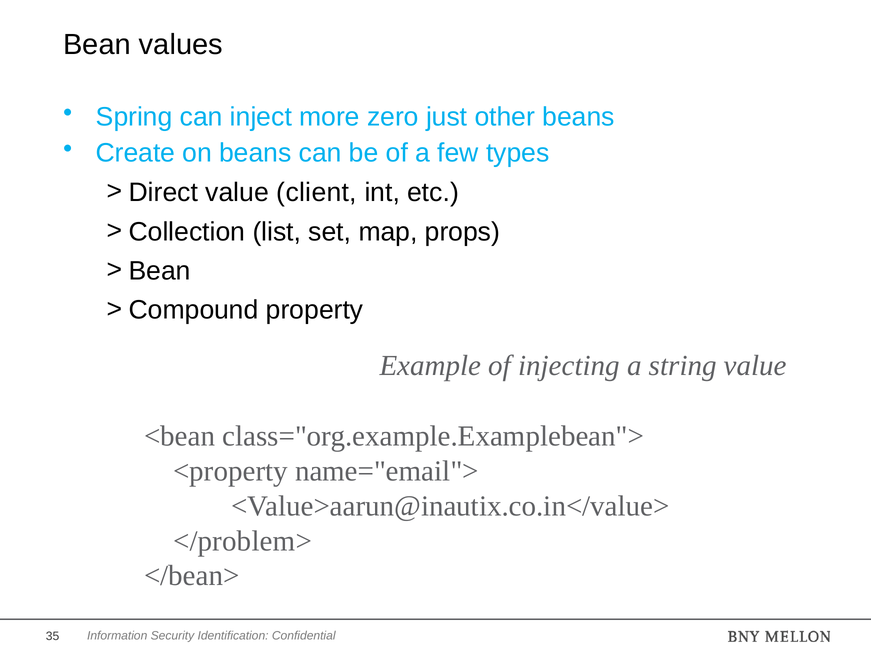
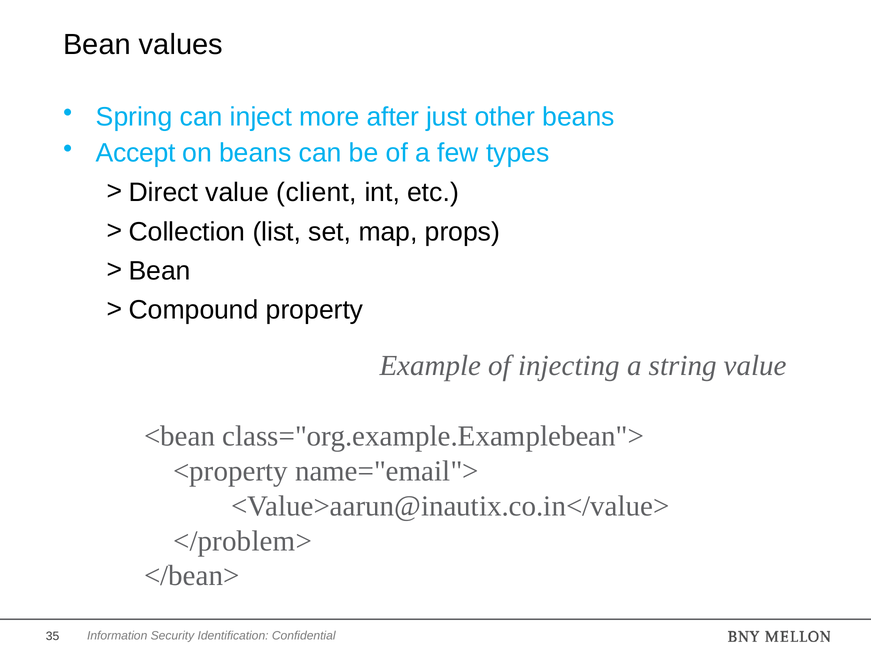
zero: zero -> after
Create: Create -> Accept
